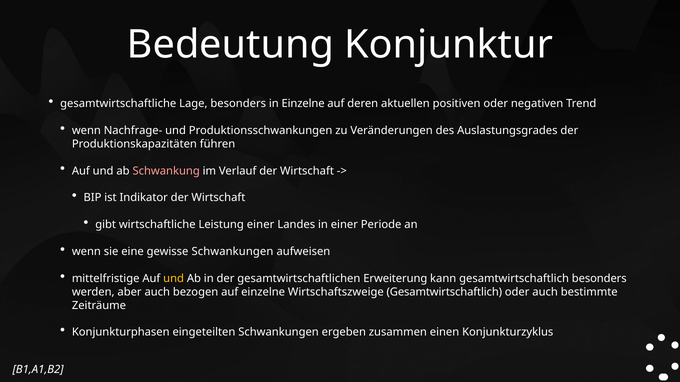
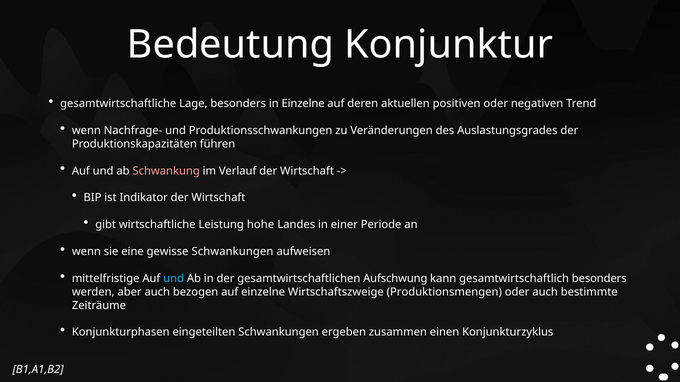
Leistung einer: einer -> hohe
und at (174, 279) colour: yellow -> light blue
Erweiterung: Erweiterung -> Aufschwung
Wirtschaftszweige Gesamtwirtschaftlich: Gesamtwirtschaftlich -> Produktionsmengen
